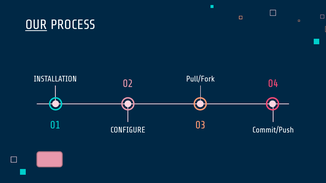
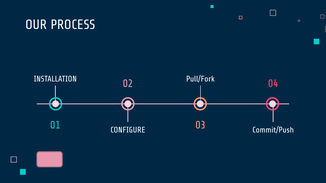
OUR underline: present -> none
